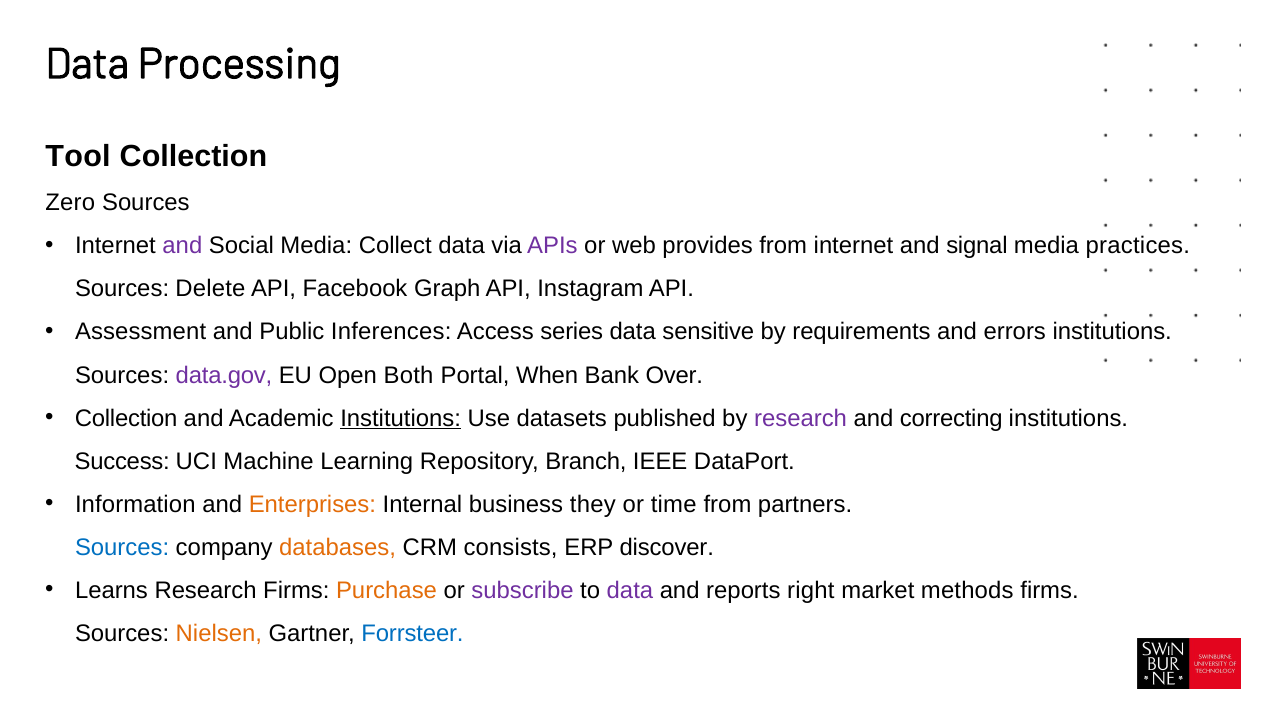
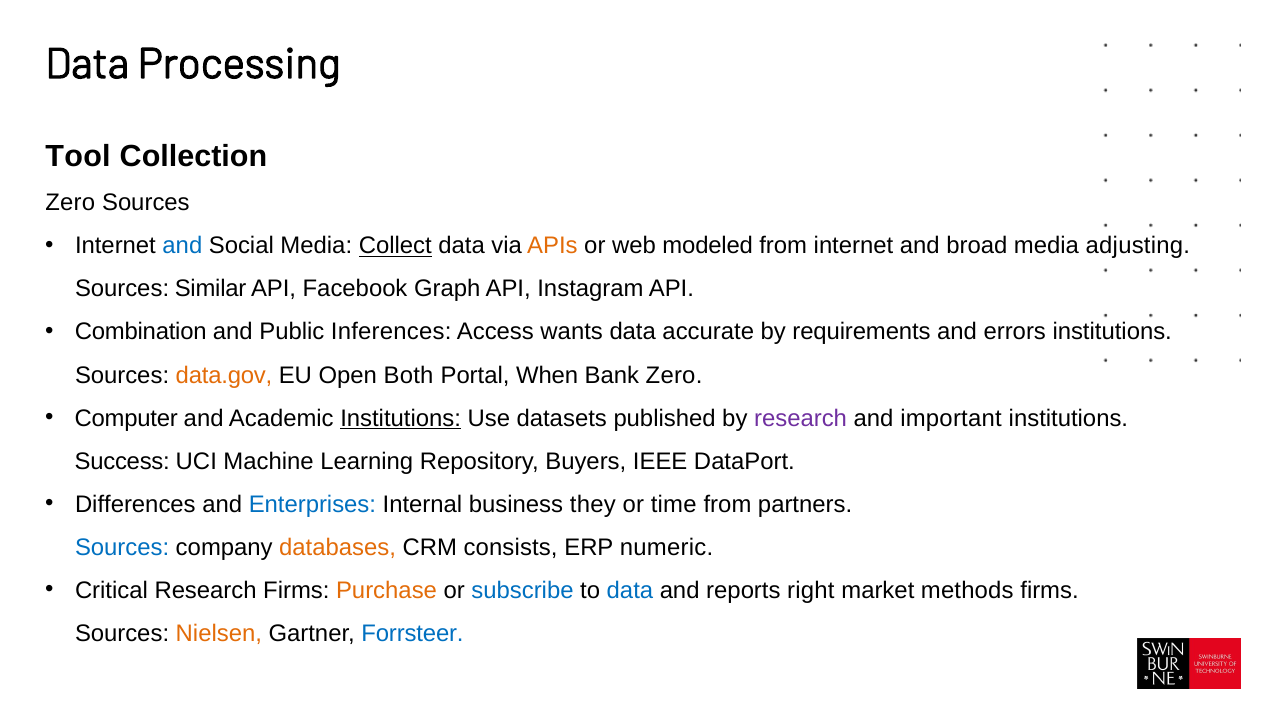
and at (182, 246) colour: purple -> blue
Collect underline: none -> present
APIs colour: purple -> orange
provides: provides -> modeled
signal: signal -> broad
practices: practices -> adjusting
Delete: Delete -> Similar
Assessment: Assessment -> Combination
series: series -> wants
sensitive: sensitive -> accurate
data.gov colour: purple -> orange
Bank Over: Over -> Zero
Collection at (126, 418): Collection -> Computer
correcting: correcting -> important
Branch: Branch -> Buyers
Information: Information -> Differences
Enterprises colour: orange -> blue
discover: discover -> numeric
Learns: Learns -> Critical
subscribe colour: purple -> blue
data at (630, 590) colour: purple -> blue
